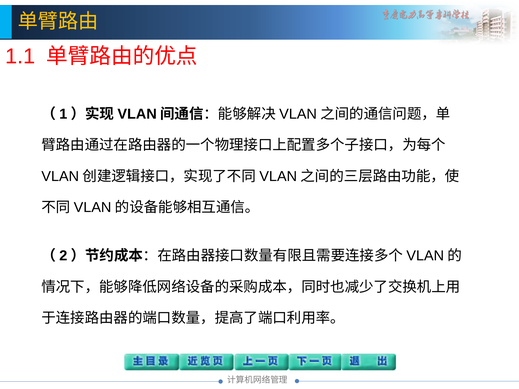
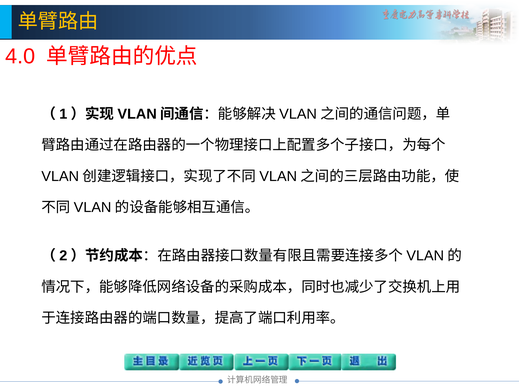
1.1: 1.1 -> 4.0
